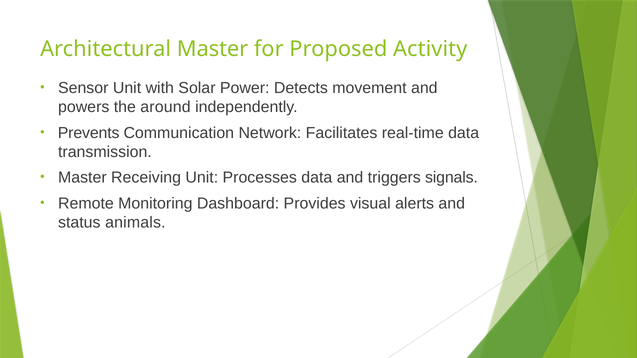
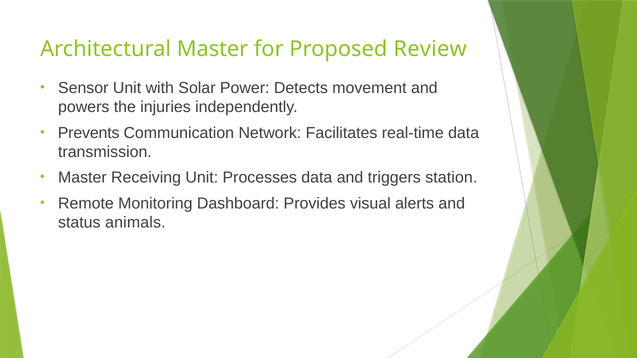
Activity: Activity -> Review
around: around -> injuries
signals: signals -> station
